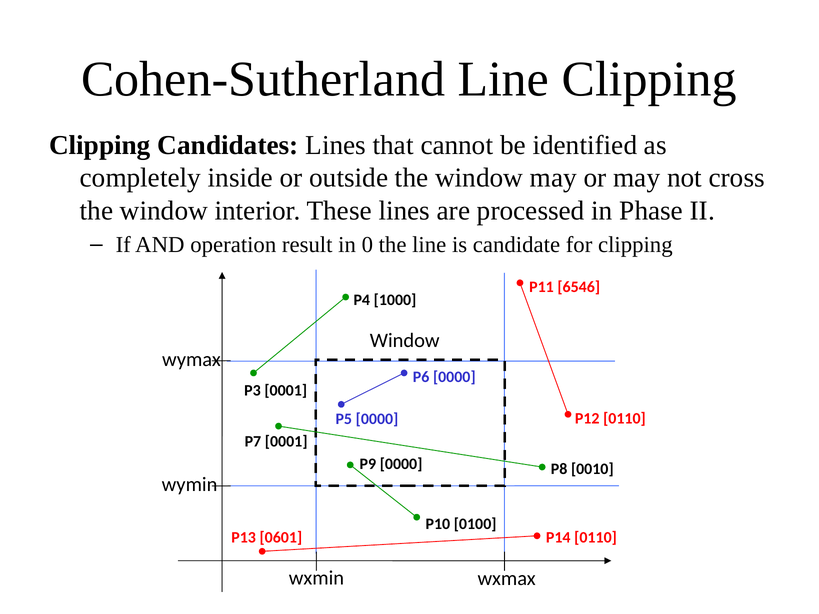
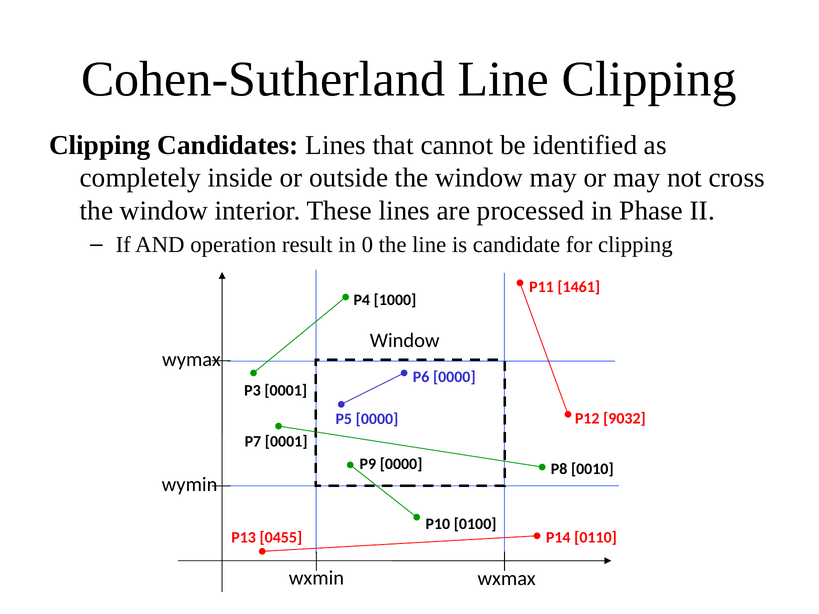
6546: 6546 -> 1461
P12 0110: 0110 -> 9032
0601: 0601 -> 0455
